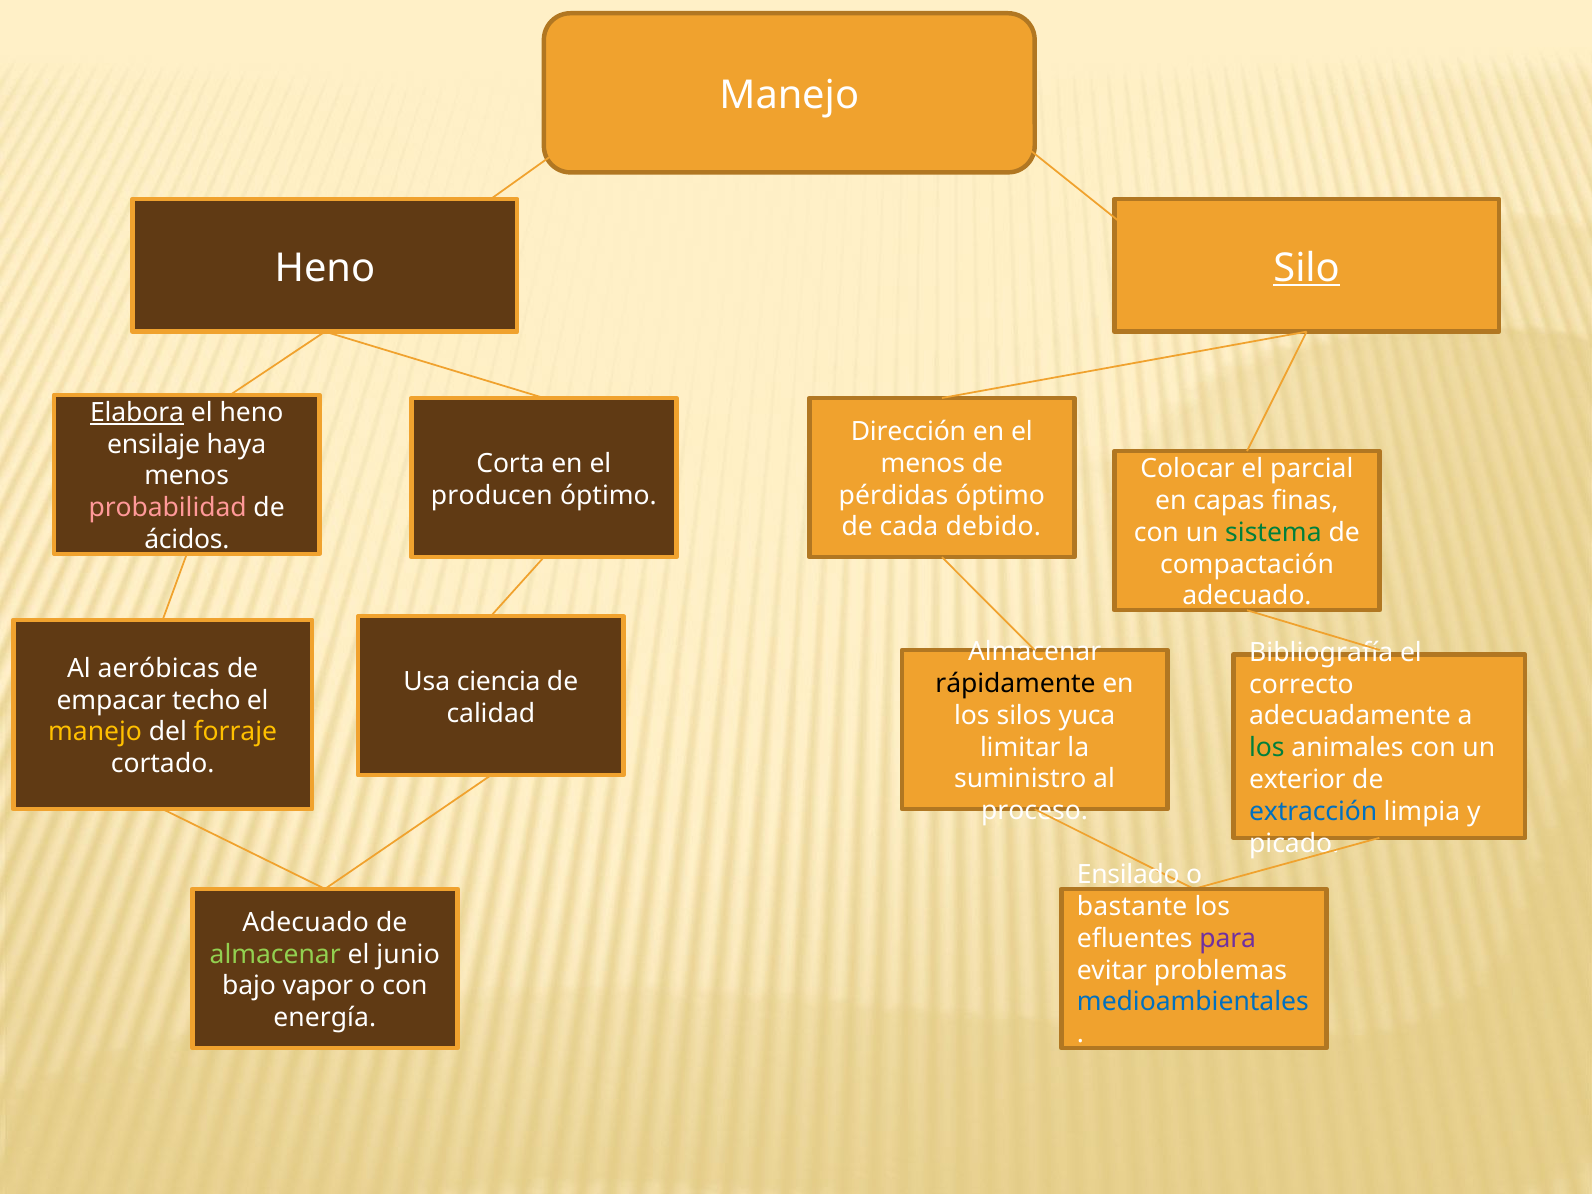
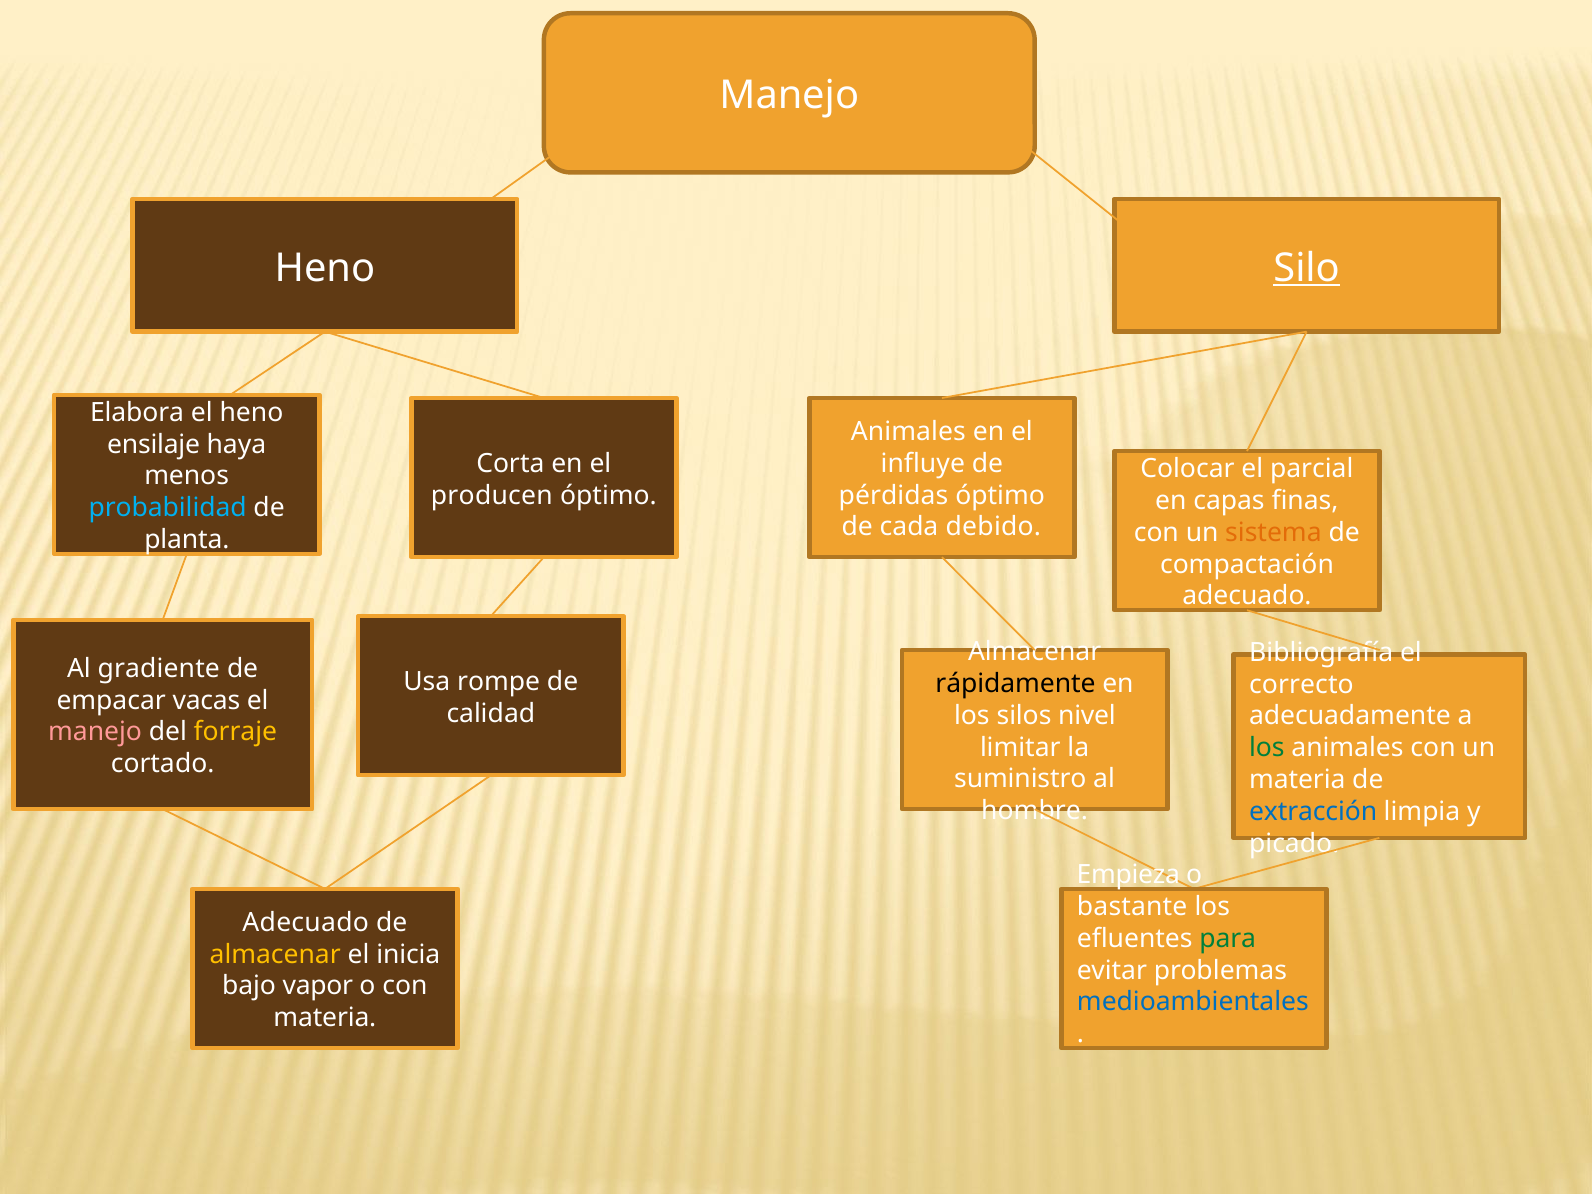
Elabora underline: present -> none
Dirección at (908, 432): Dirección -> Animales
menos at (923, 463): menos -> influye
probabilidad colour: pink -> light blue
sistema colour: green -> orange
ácidos: ácidos -> planta
aeróbicas: aeróbicas -> gradiente
ciencia: ciencia -> rompe
techo: techo -> vacas
yuca: yuca -> nivel
manejo at (95, 732) colour: yellow -> pink
exterior at (1297, 780): exterior -> materia
proceso: proceso -> hombre
Ensilado: Ensilado -> Empieza
para colour: purple -> green
almacenar at (275, 954) colour: light green -> yellow
junio: junio -> inicia
energía at (325, 1018): energía -> materia
